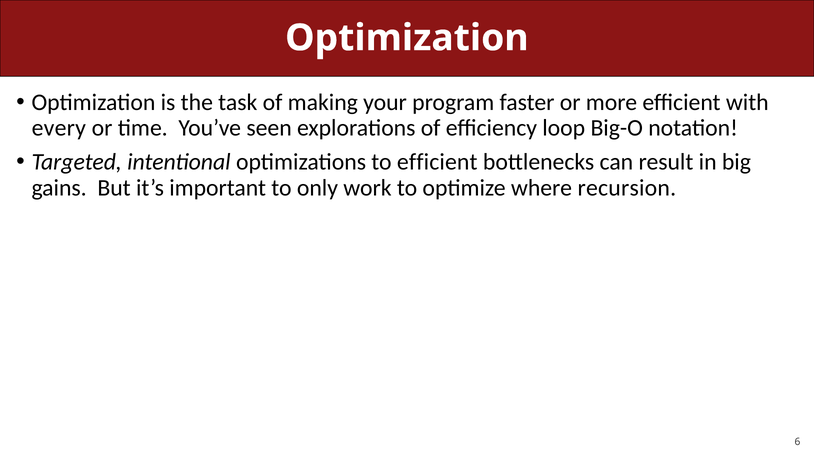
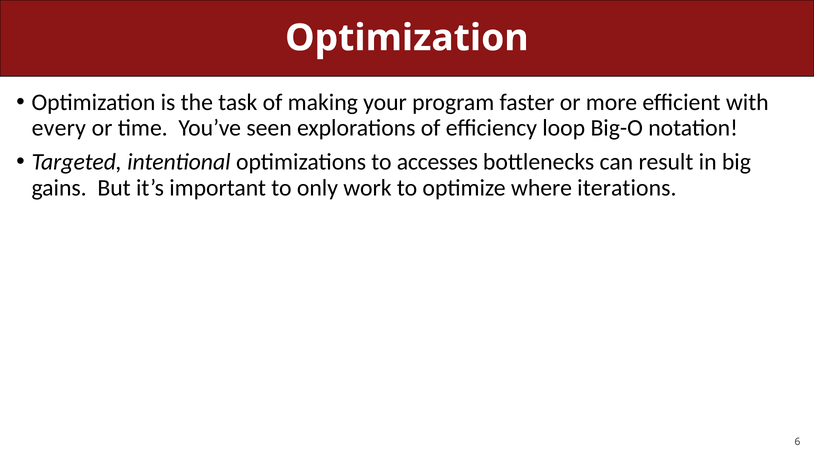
to efficient: efficient -> accesses
recursion: recursion -> iterations
